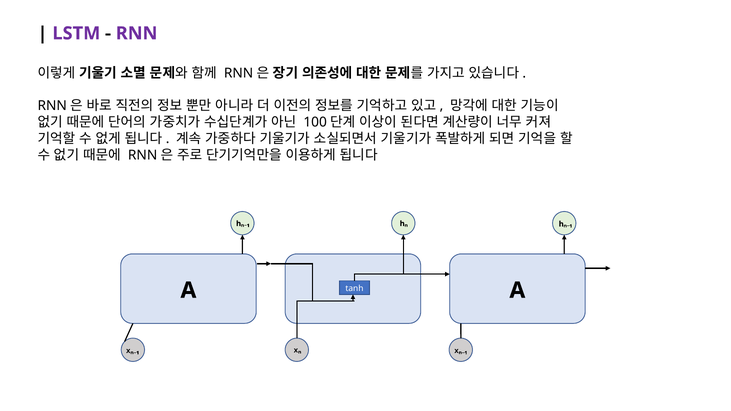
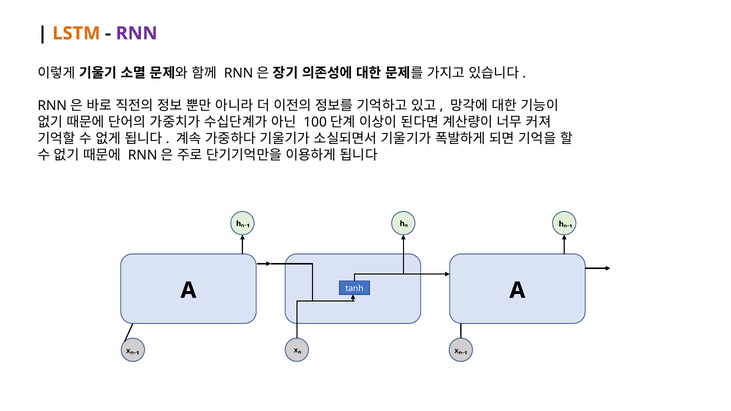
LSTM colour: purple -> orange
